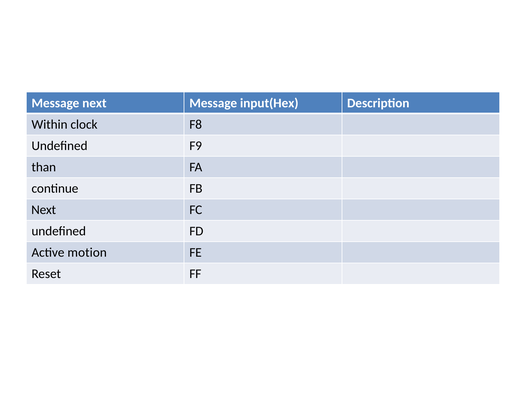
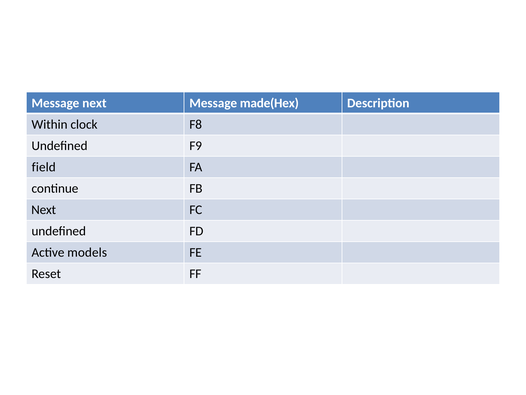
input(Hex: input(Hex -> made(Hex
than: than -> field
motion: motion -> models
